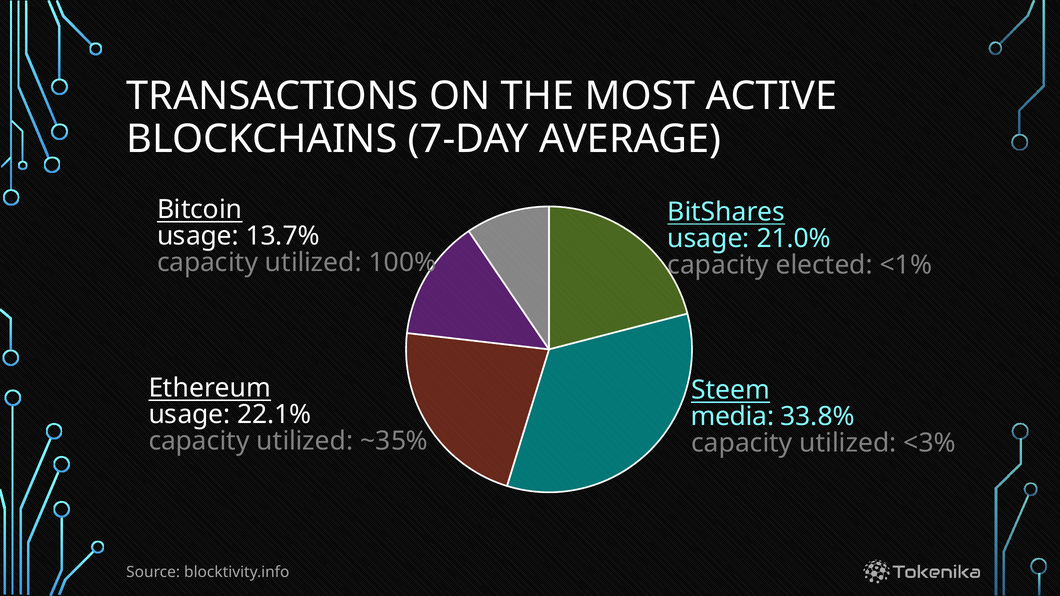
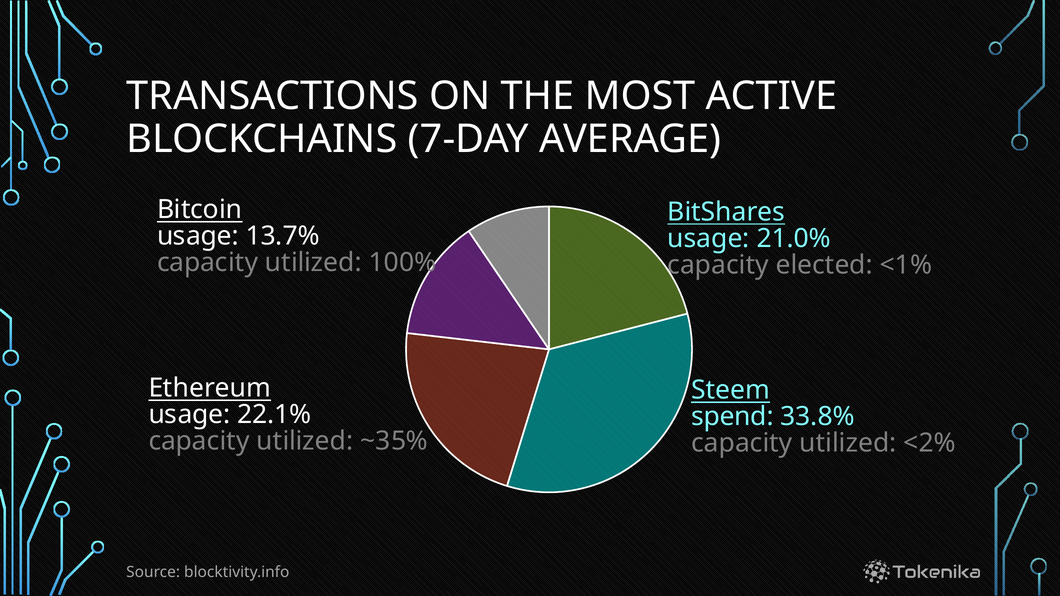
media: media -> spend
<3%: <3% -> <2%
